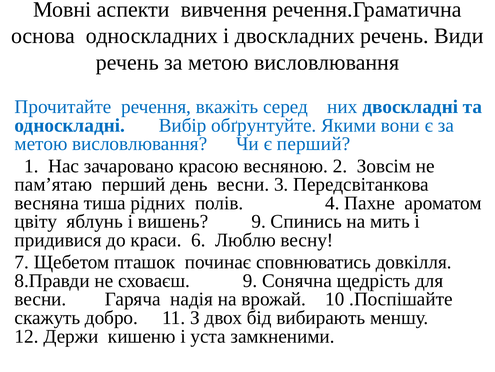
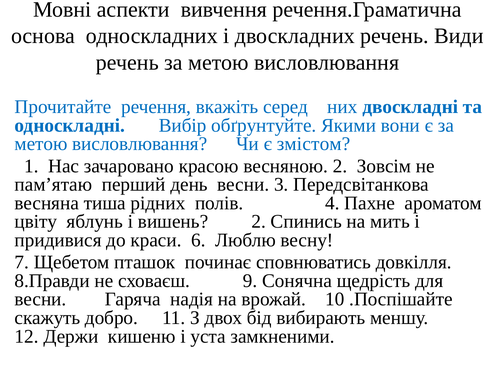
є перший: перший -> змістом
вишень 9: 9 -> 2
